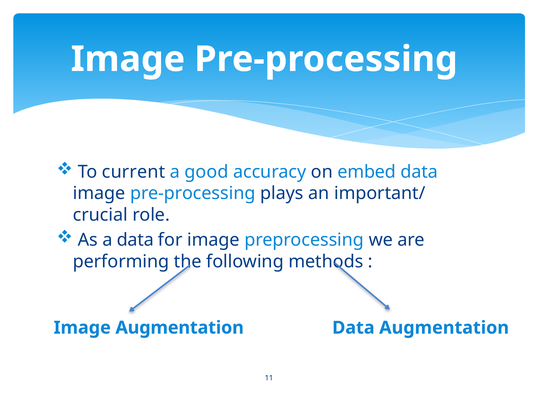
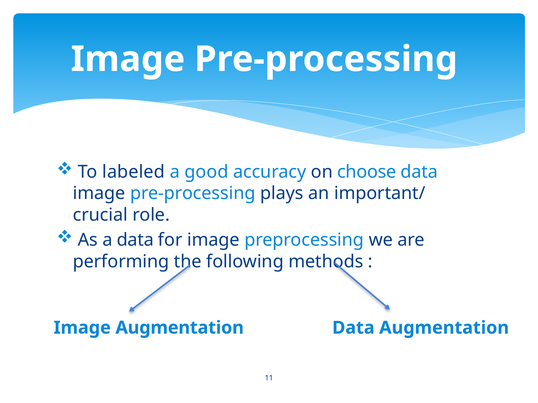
current: current -> labeled
embed: embed -> choose
